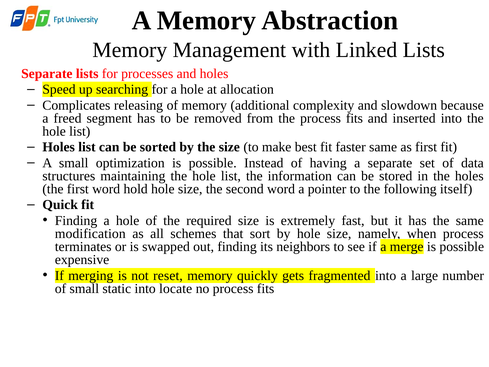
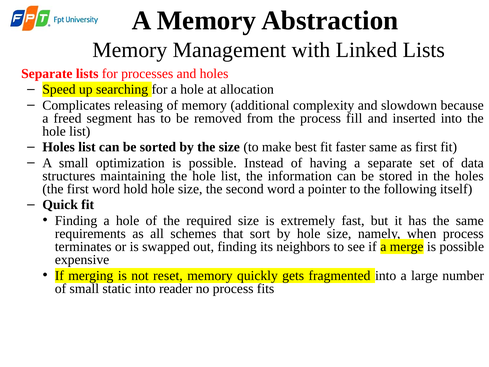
the process fits: fits -> fill
modification: modification -> requirements
locate: locate -> reader
